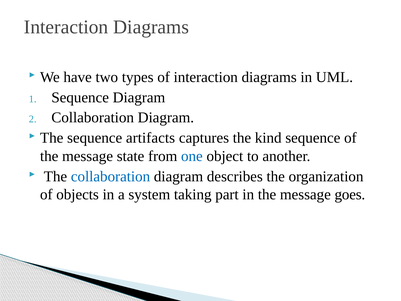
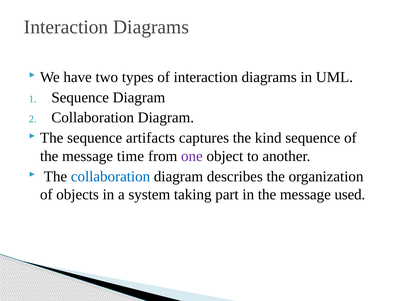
state: state -> time
one colour: blue -> purple
goes: goes -> used
